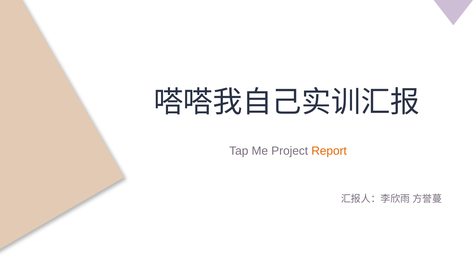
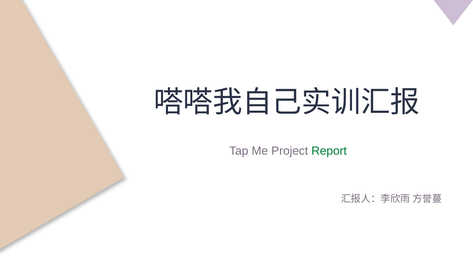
Report colour: orange -> green
